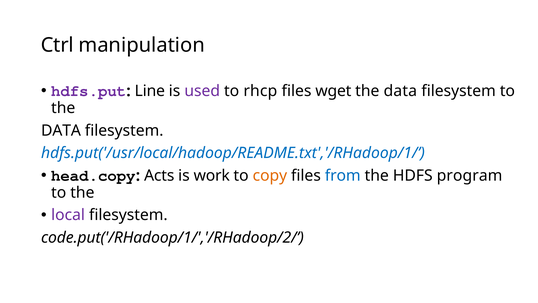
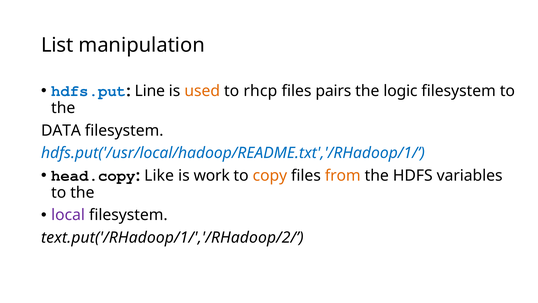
Ctrl: Ctrl -> List
hdfs.put colour: purple -> blue
used colour: purple -> orange
wget: wget -> pairs
data at (400, 91): data -> logic
Acts: Acts -> Like
from colour: blue -> orange
program: program -> variables
code.put('/RHadoop/1/','/RHadoop/2/: code.put('/RHadoop/1/','/RHadoop/2/ -> text.put('/RHadoop/1/','/RHadoop/2/
